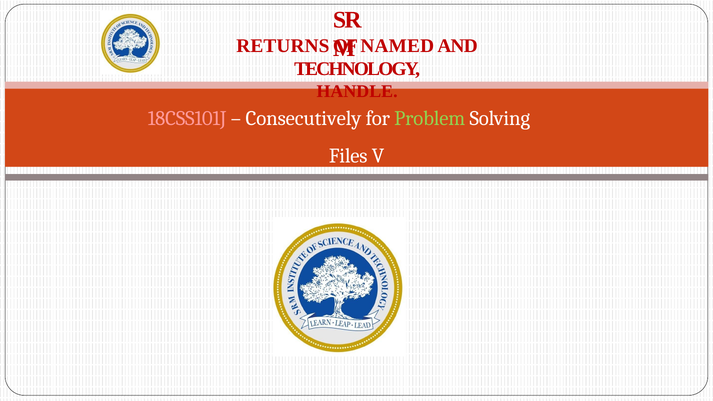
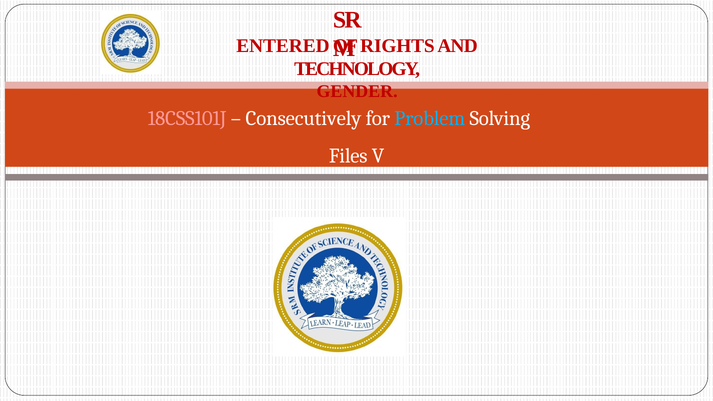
RETURNS: RETURNS -> ENTERED
NAMED: NAMED -> RIGHTS
HANDLE: HANDLE -> GENDER
Problem colour: light green -> light blue
